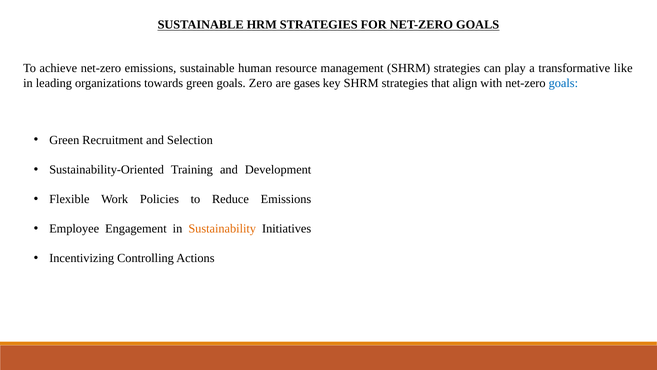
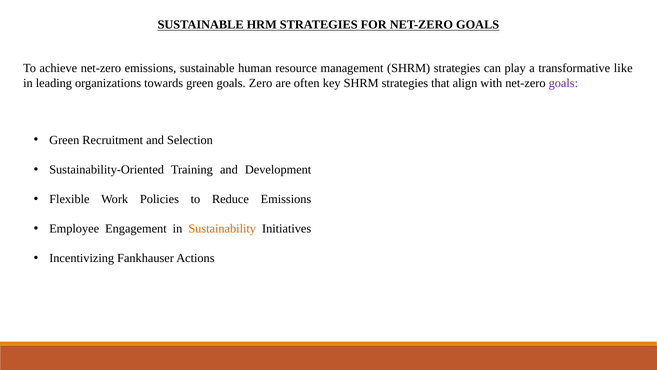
gases: gases -> often
goals at (563, 83) colour: blue -> purple
Controlling: Controlling -> Fankhauser
